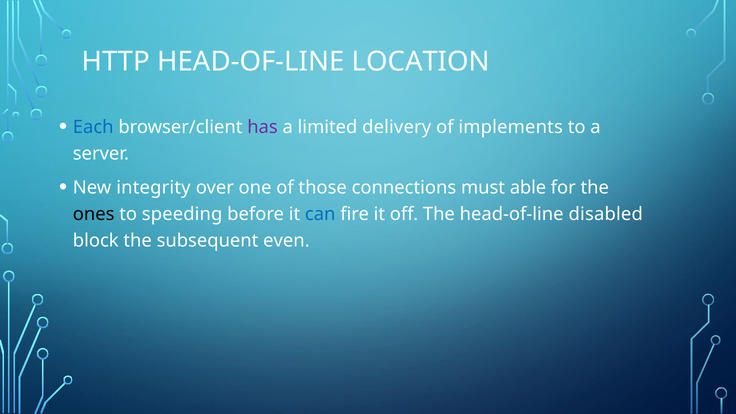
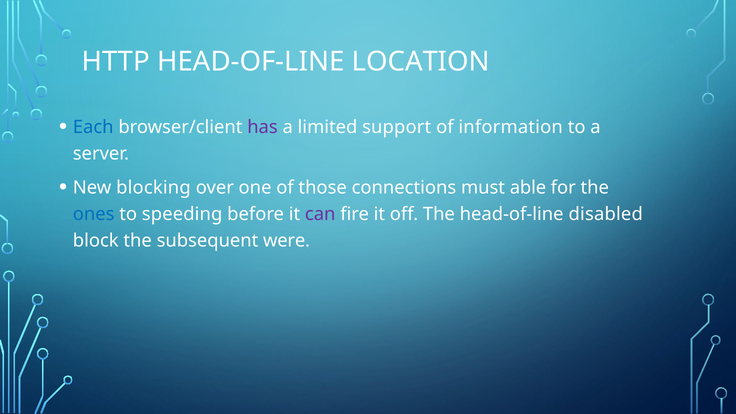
delivery: delivery -> support
implements: implements -> information
integrity: integrity -> blocking
ones colour: black -> blue
can colour: blue -> purple
even: even -> were
